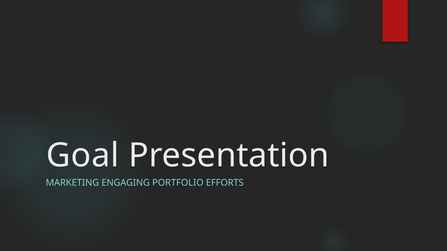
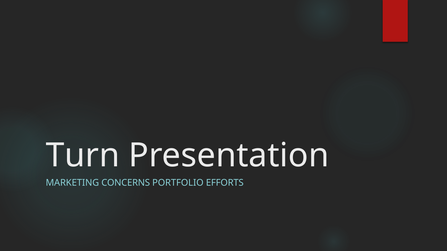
Goal: Goal -> Turn
ENGAGING: ENGAGING -> CONCERNS
